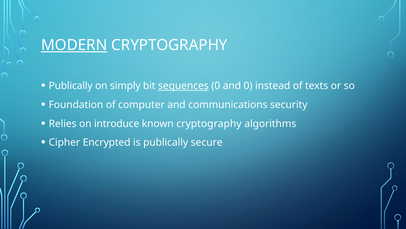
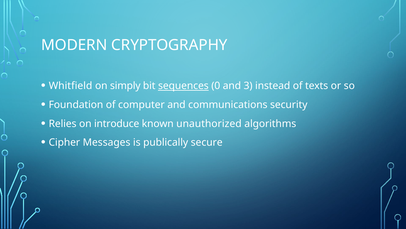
MODERN underline: present -> none
Publically at (71, 86): Publically -> Whitfield
and 0: 0 -> 3
known cryptography: cryptography -> unauthorized
Encrypted: Encrypted -> Messages
